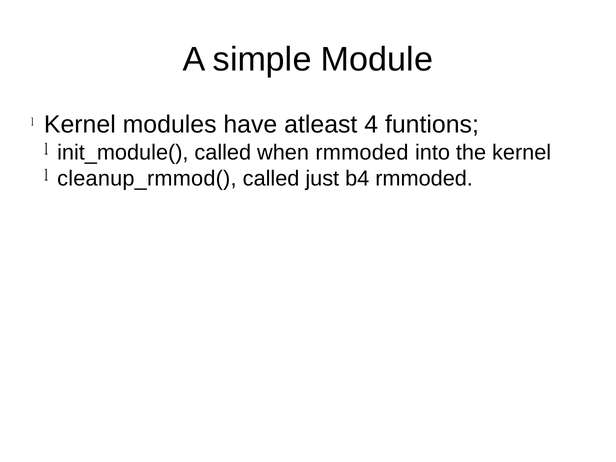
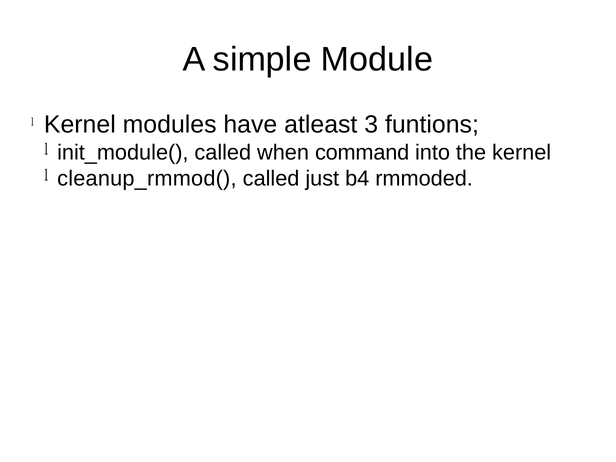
4: 4 -> 3
when rmmoded: rmmoded -> command
